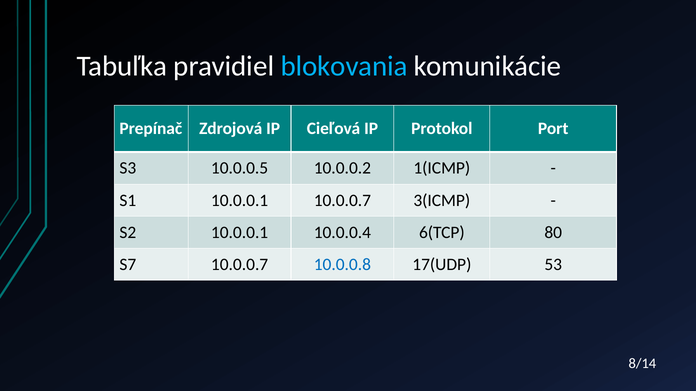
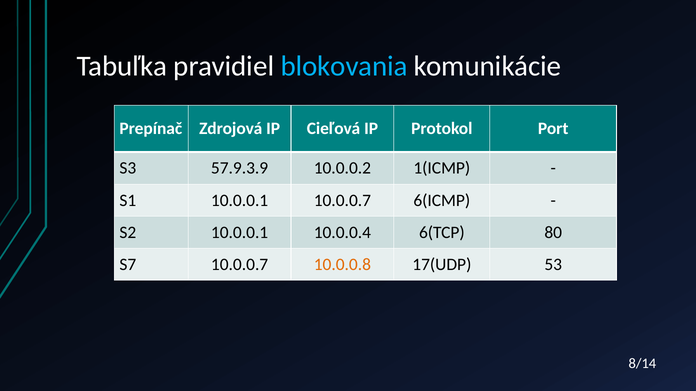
10.0.0.5: 10.0.0.5 -> 57.9.3.9
3(ICMP: 3(ICMP -> 6(ICMP
10.0.0.8 colour: blue -> orange
